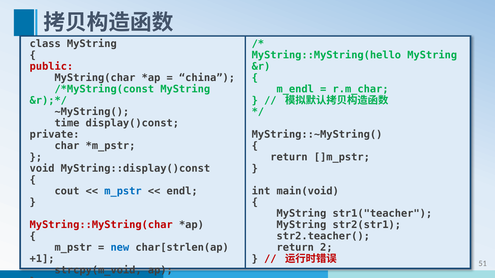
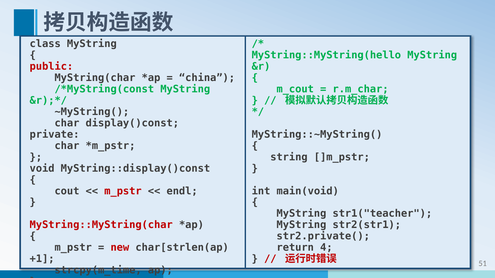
m_endl: m_endl -> m_cout
time at (67, 123): time -> char
return at (289, 157): return -> string
m_pstr at (123, 191) colour: blue -> red
str2.teacher(: str2.teacher( -> str2.private(
new colour: blue -> red
2: 2 -> 4
strcpy(m_void: strcpy(m_void -> strcpy(m_time
